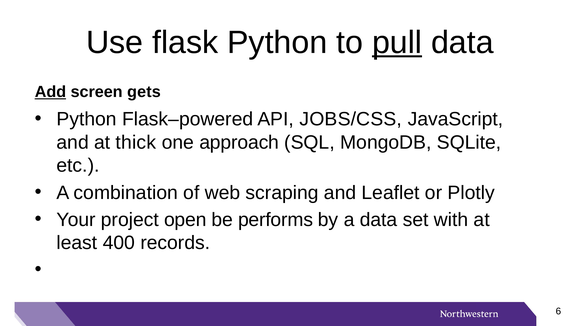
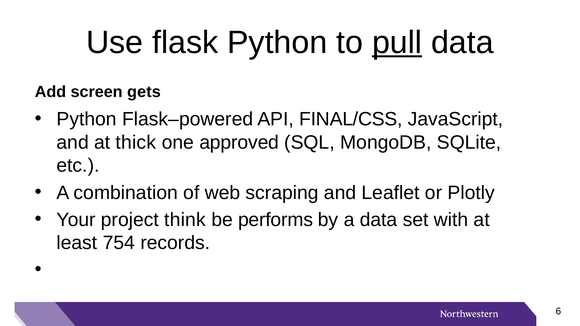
Add underline: present -> none
JOBS/CSS: JOBS/CSS -> FINAL/CSS
approach: approach -> approved
open: open -> think
400: 400 -> 754
